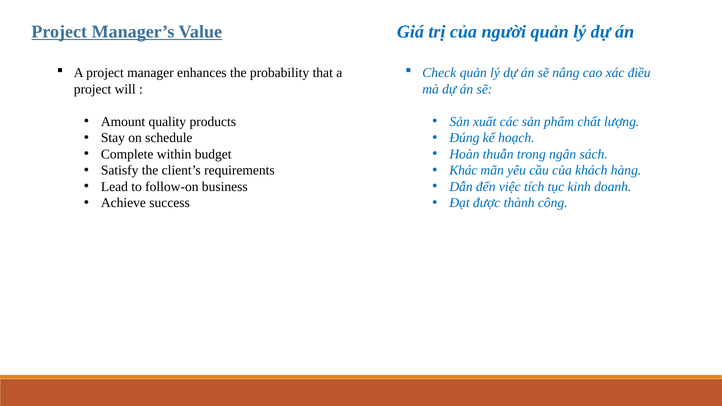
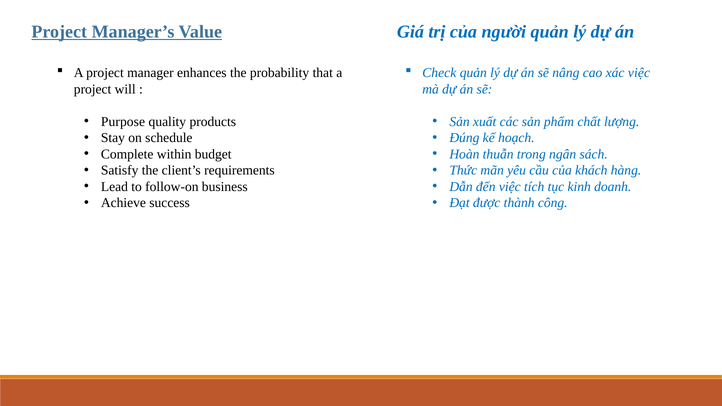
xác điều: điều -> việc
Amount: Amount -> Purpose
Khác: Khác -> Thức
